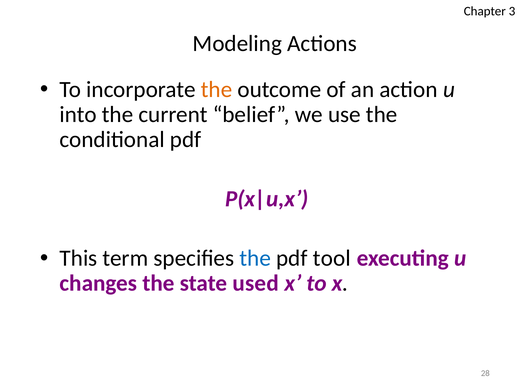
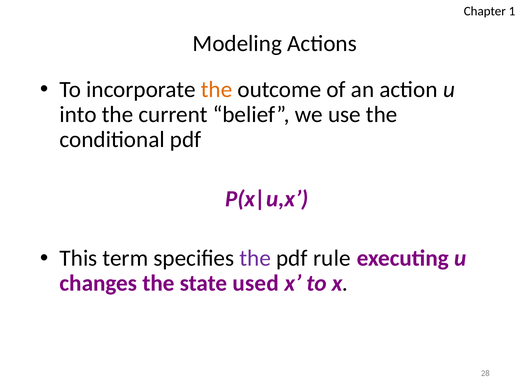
3: 3 -> 1
the at (255, 258) colour: blue -> purple
tool: tool -> rule
